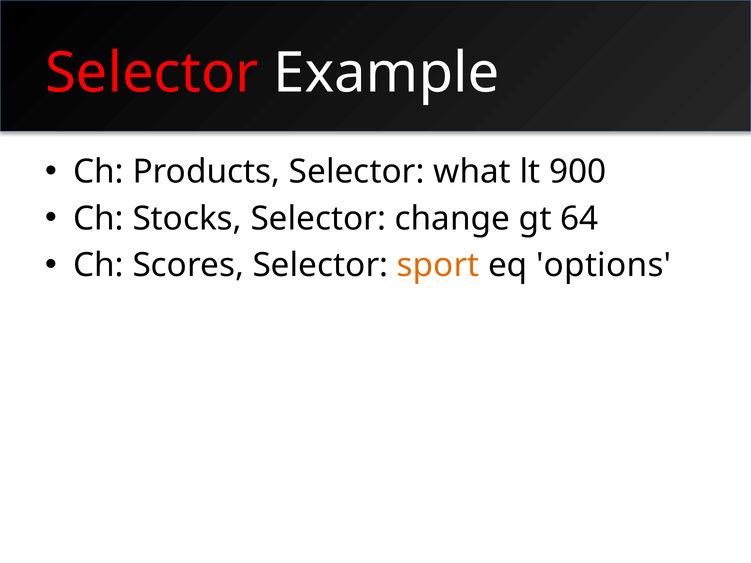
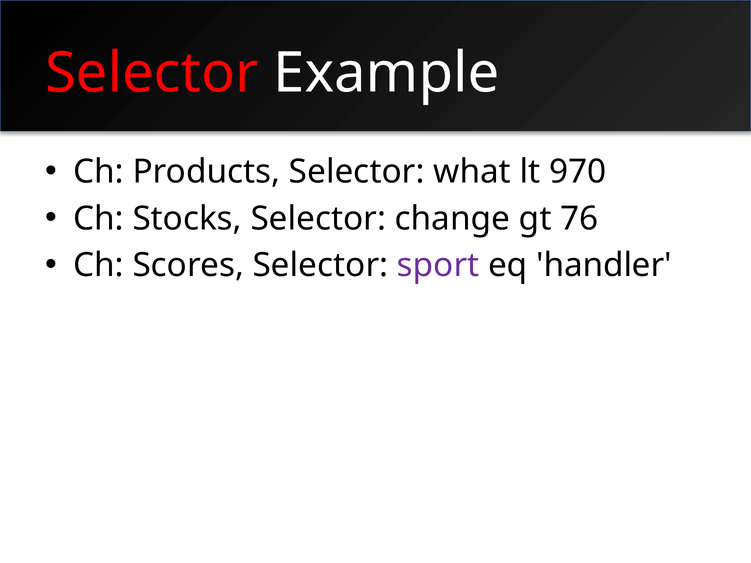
900: 900 -> 970
64: 64 -> 76
sport colour: orange -> purple
options: options -> handler
